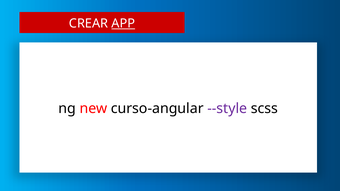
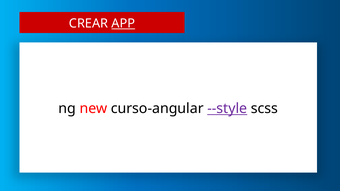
--style underline: none -> present
